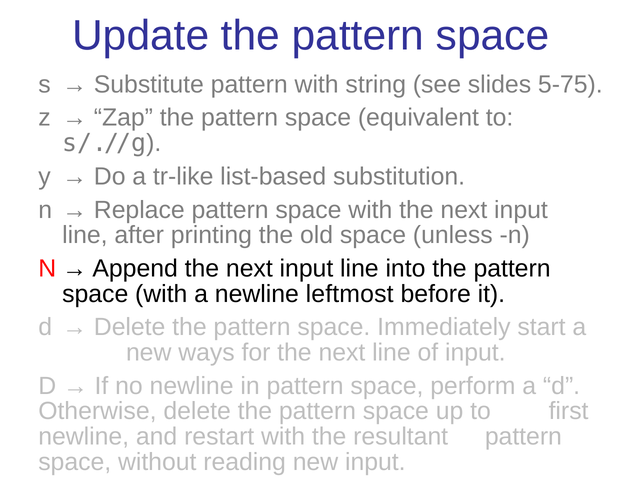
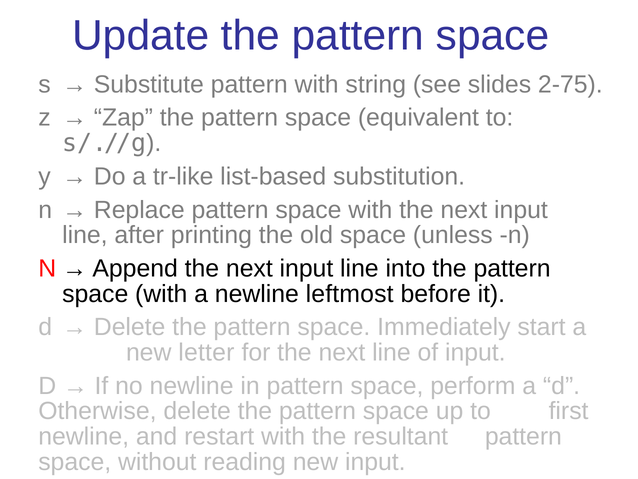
5-75: 5-75 -> 2-75
ways: ways -> letter
